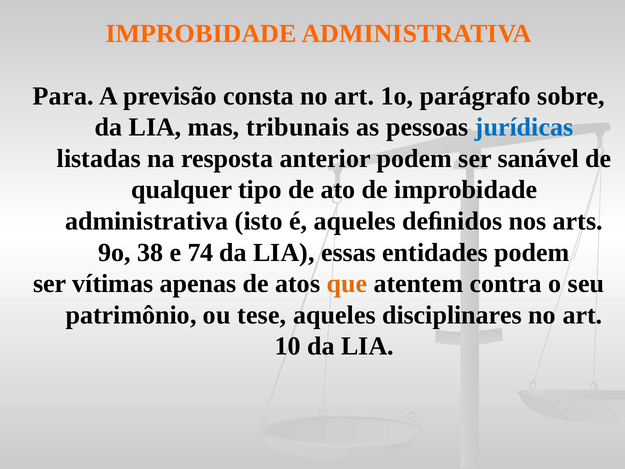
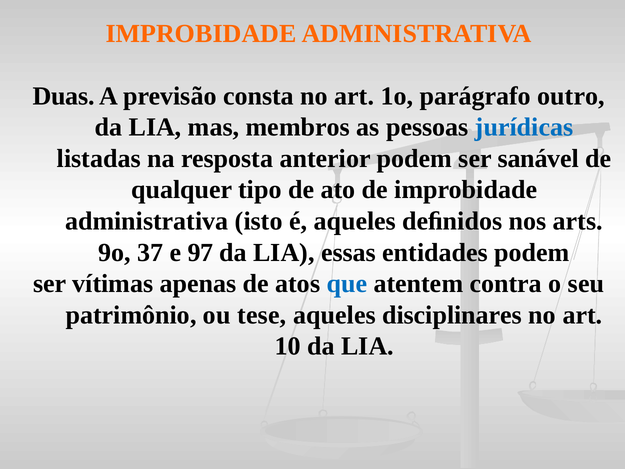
Para: Para -> Duas
sobre: sobre -> outro
tribunais: tribunais -> membros
38: 38 -> 37
74: 74 -> 97
que colour: orange -> blue
